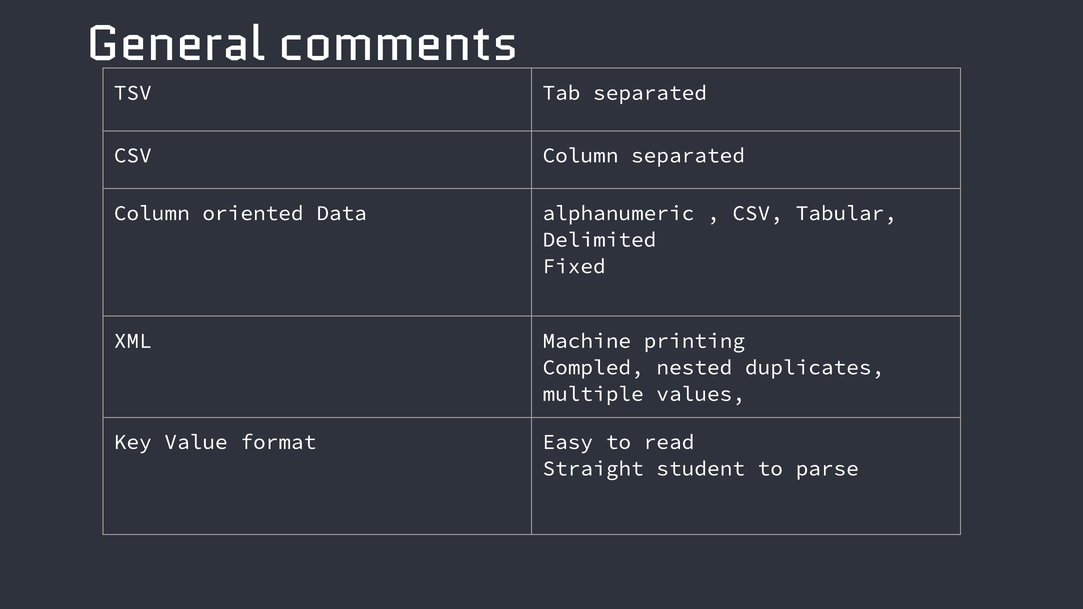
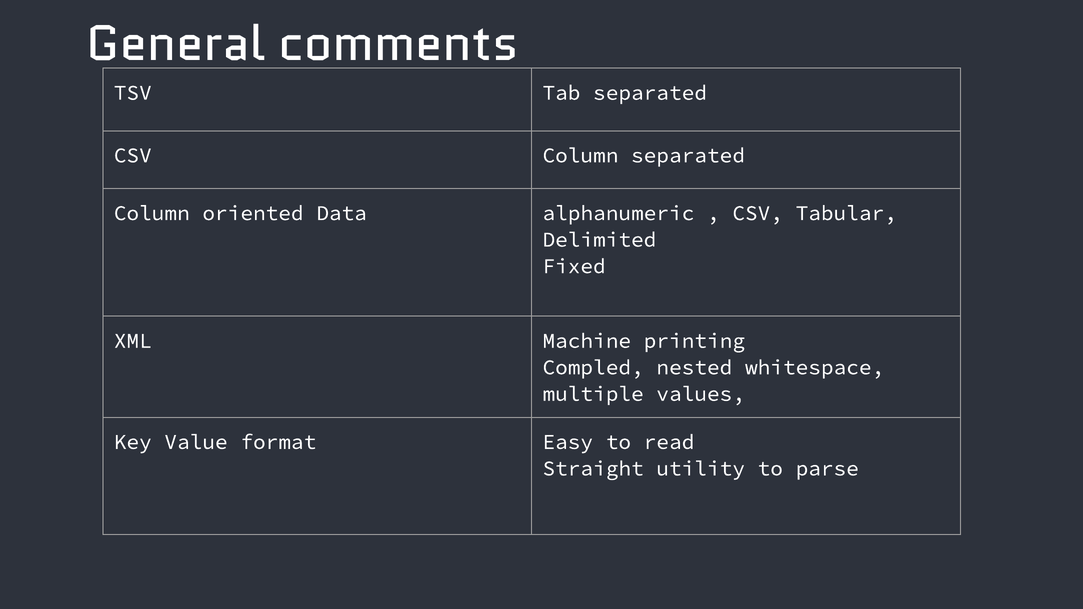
duplicates: duplicates -> whitespace
student: student -> utility
